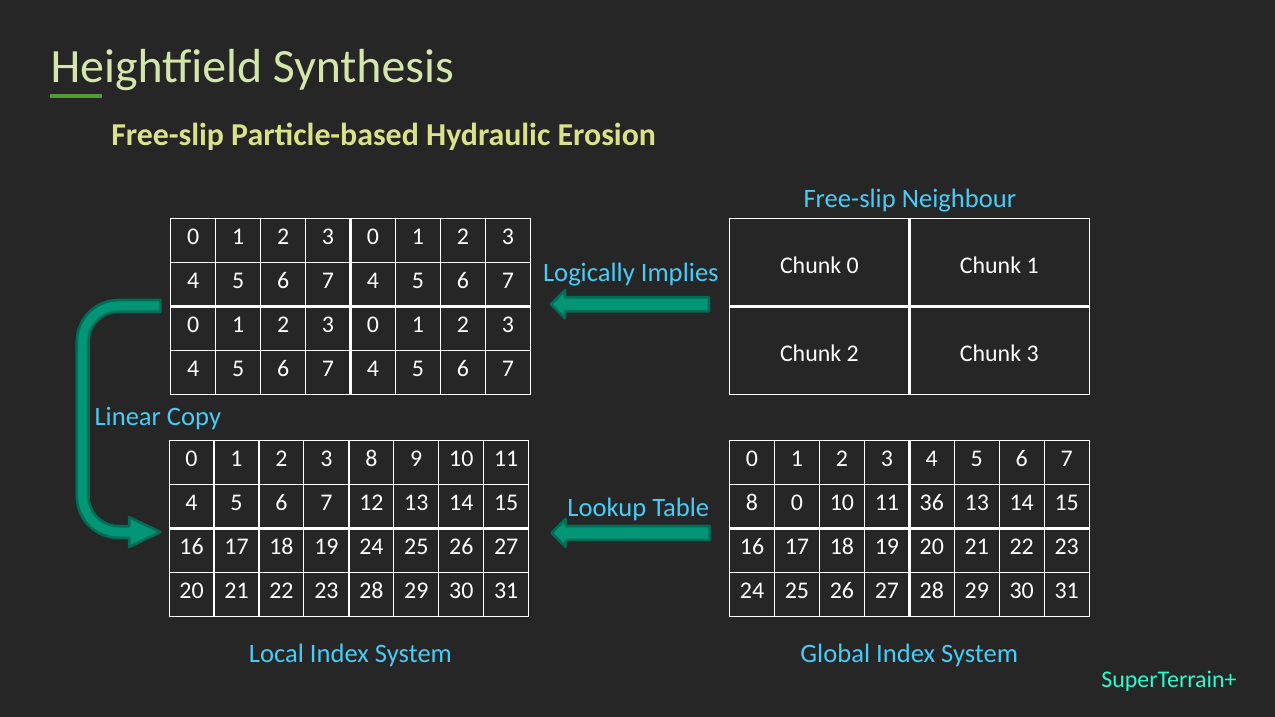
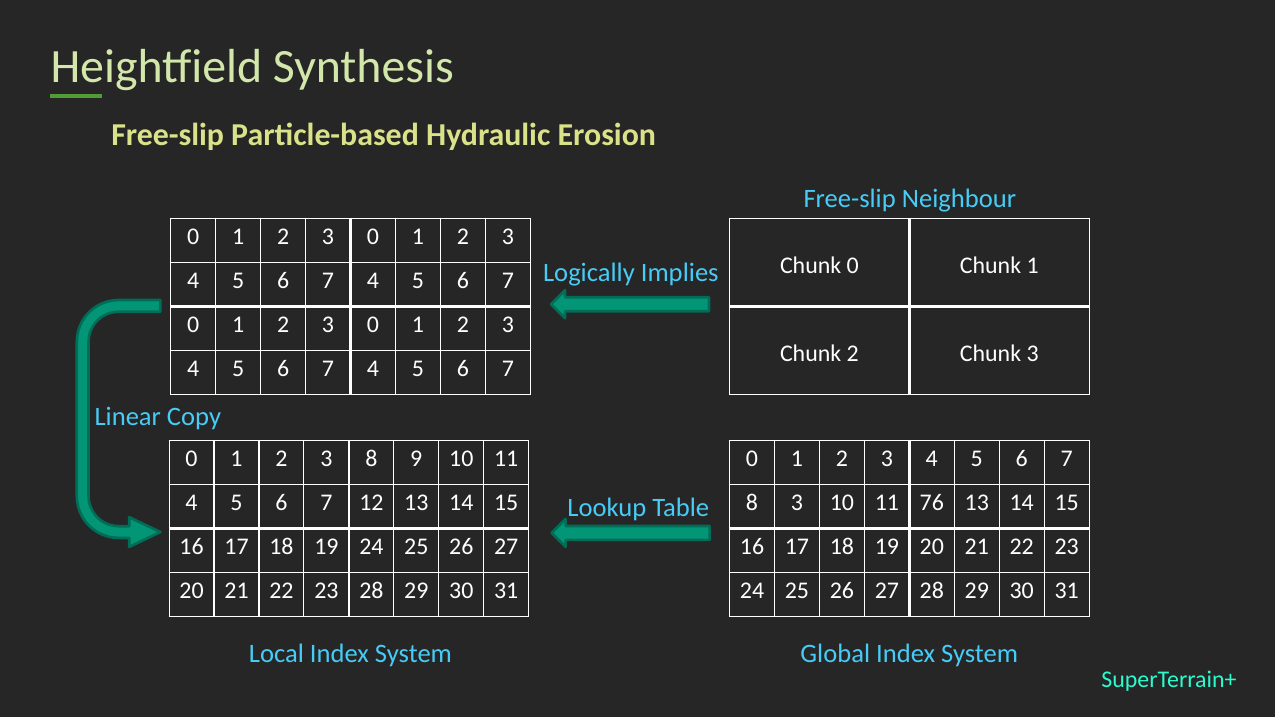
8 0: 0 -> 3
36: 36 -> 76
